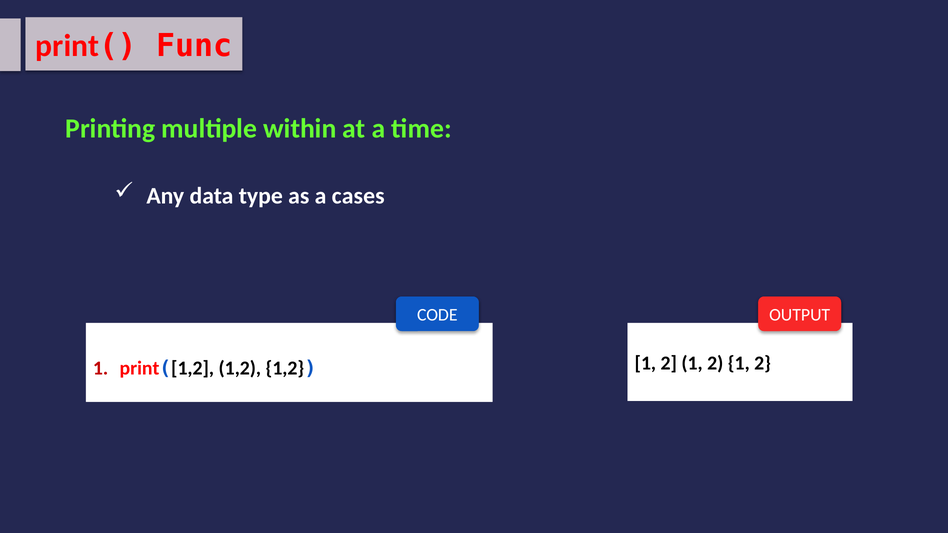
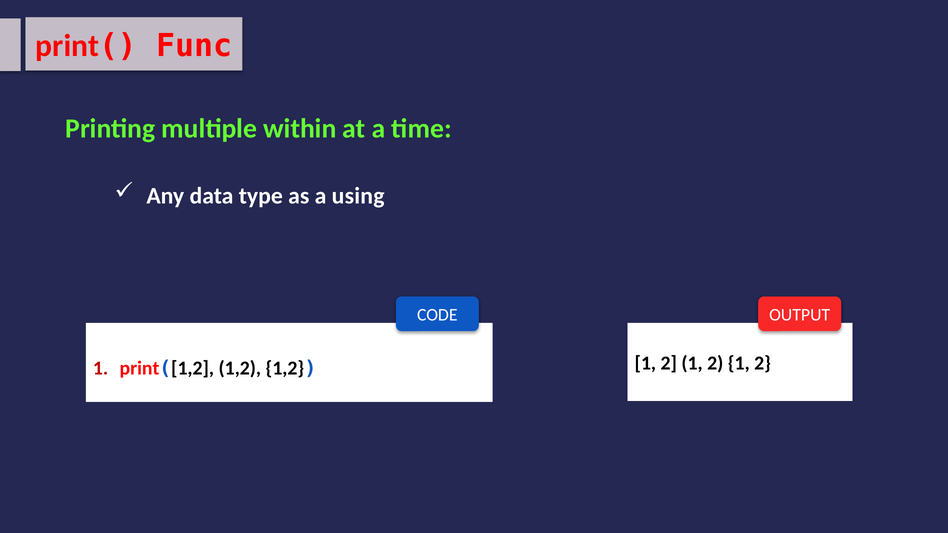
cases: cases -> using
